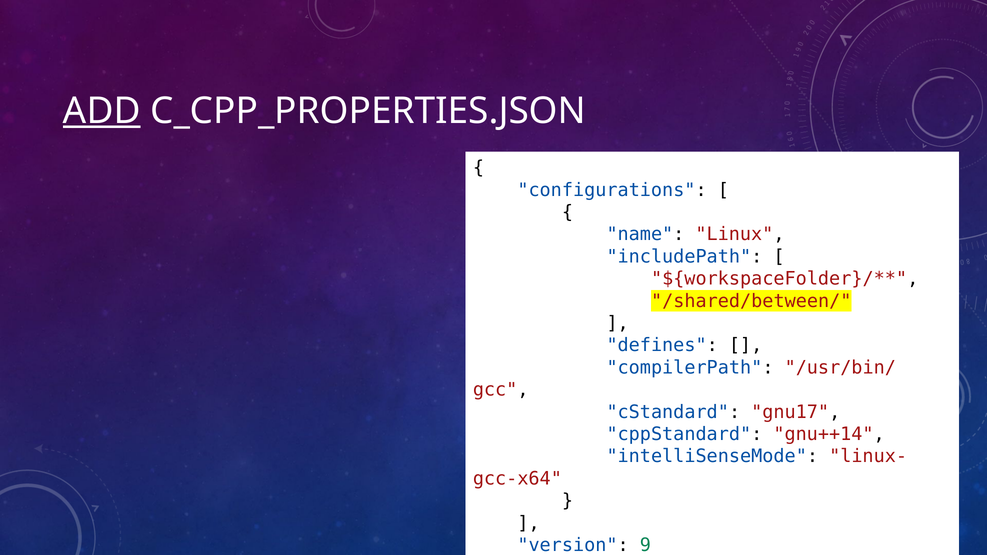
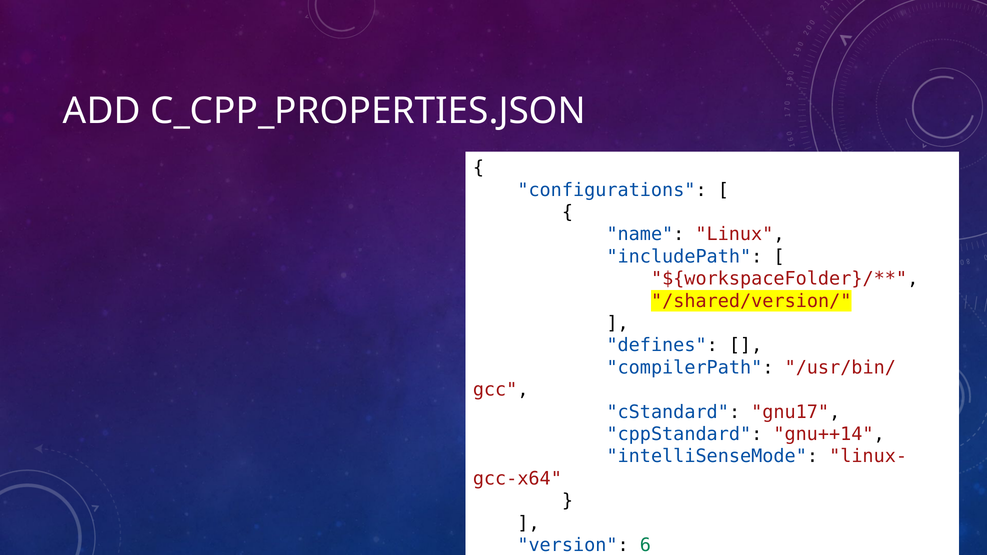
ADD underline: present -> none
/shared/between/: /shared/between/ -> /shared/version/
9: 9 -> 6
